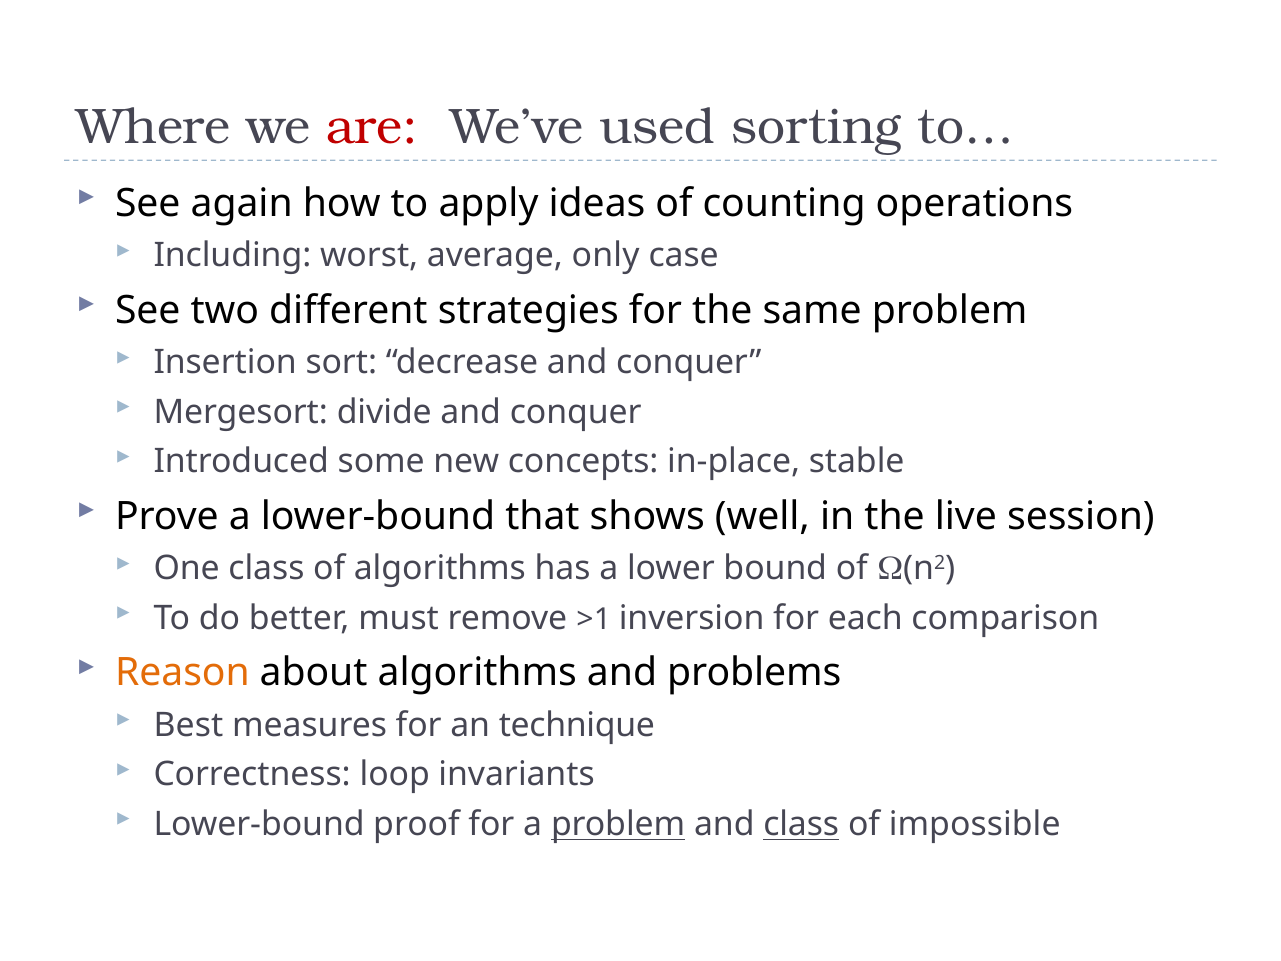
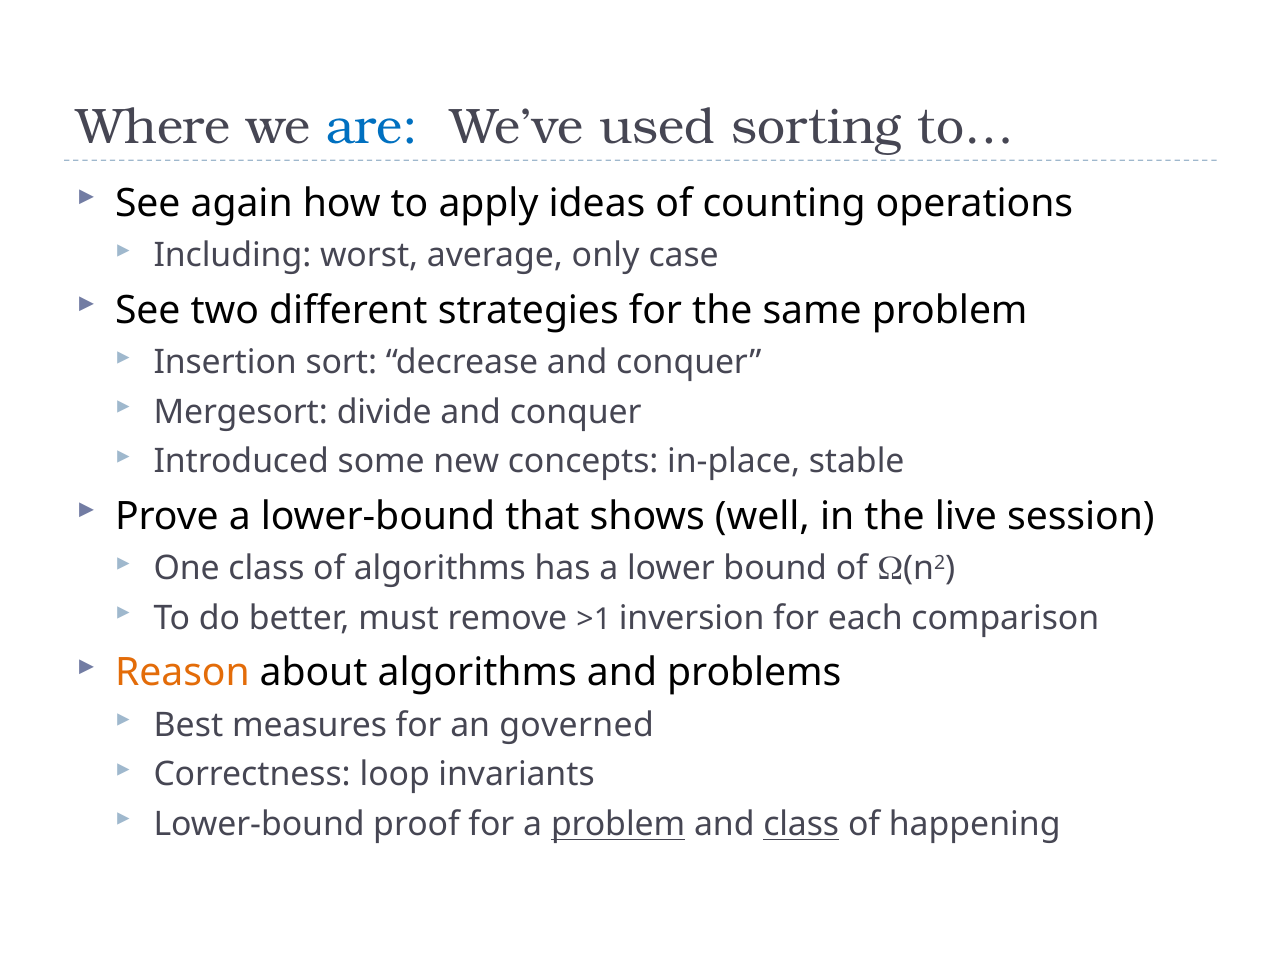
are colour: red -> blue
technique: technique -> governed
impossible: impossible -> happening
